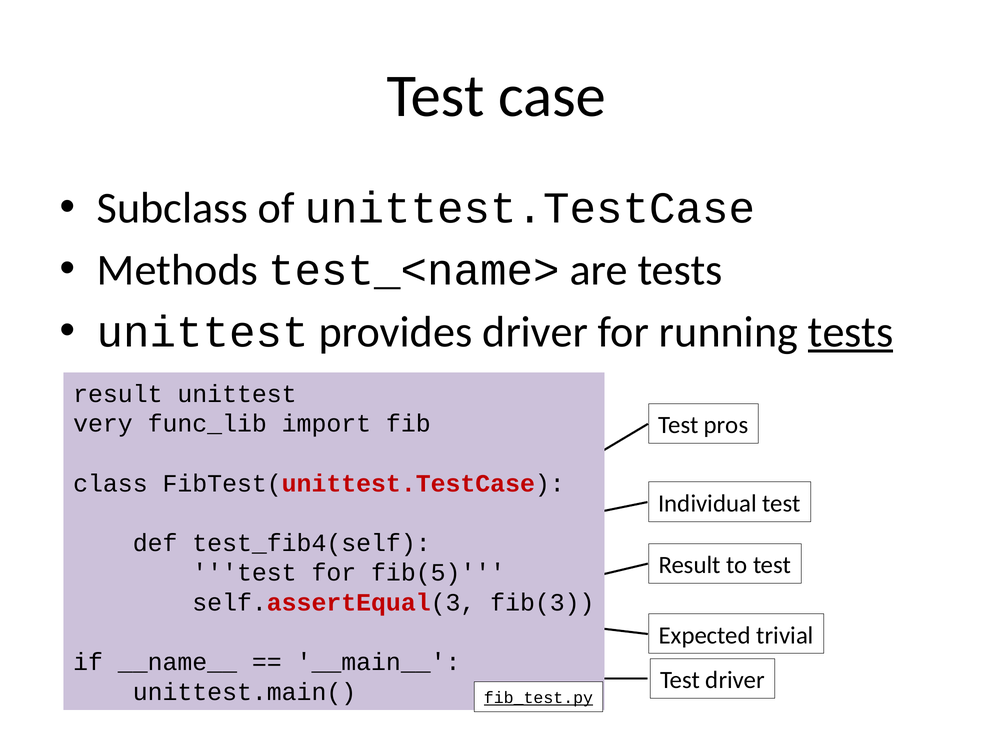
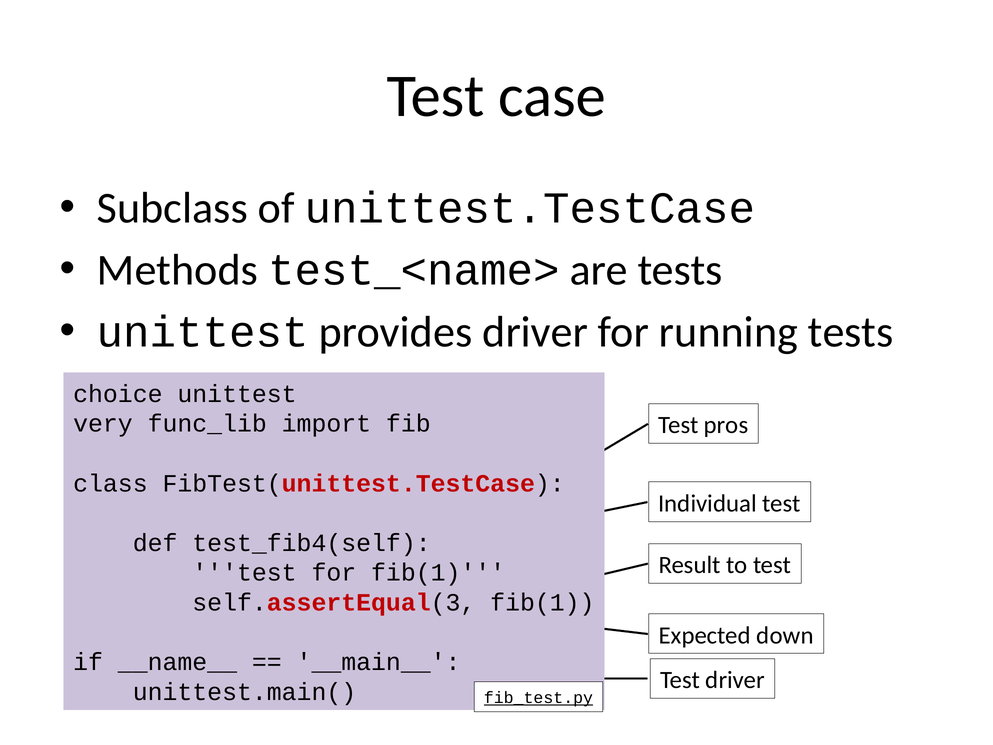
tests at (851, 332) underline: present -> none
result at (118, 394): result -> choice
for fib(5: fib(5 -> fib(1
self.assertEqual(3 fib(3: fib(3 -> fib(1
trivial: trivial -> down
